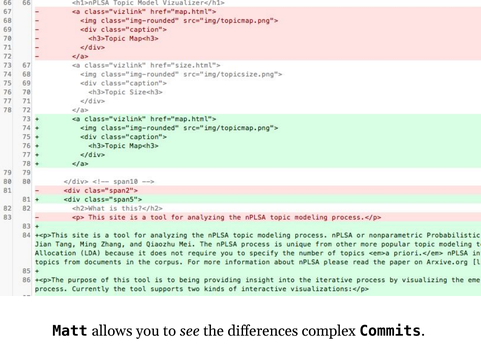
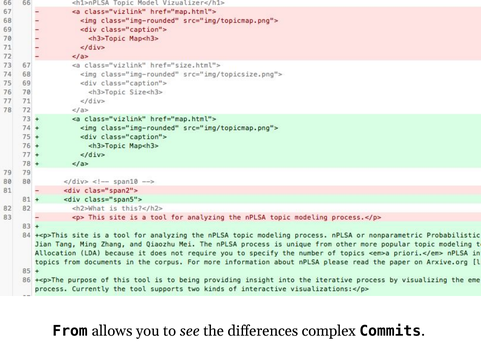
Matt: Matt -> From
